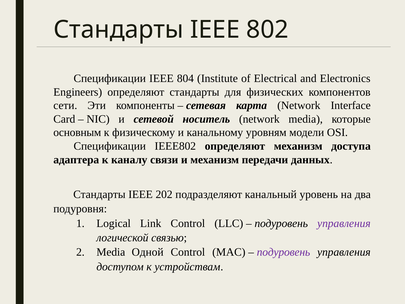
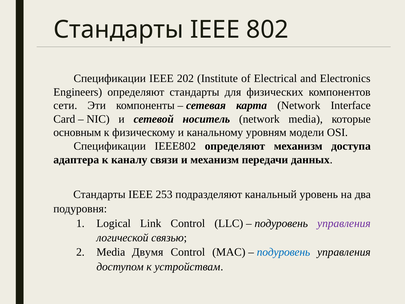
804: 804 -> 202
202: 202 -> 253
Одной: Одной -> Двумя
подуровень at (283, 252) colour: purple -> blue
